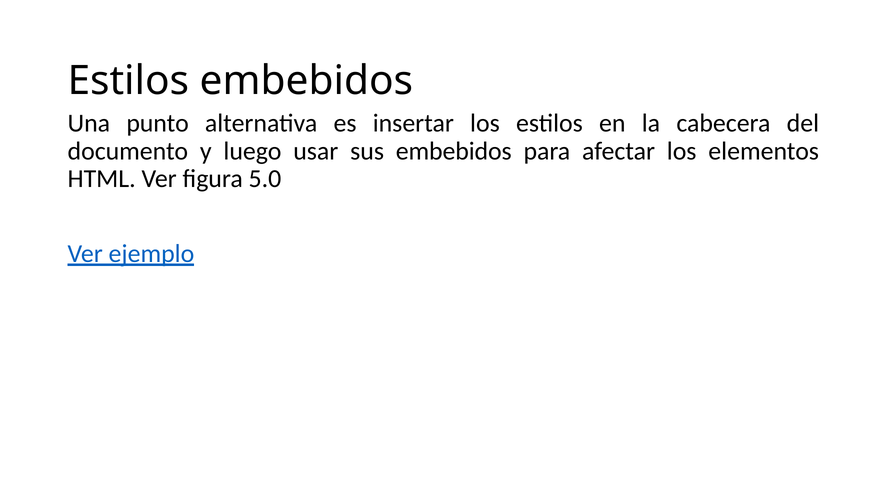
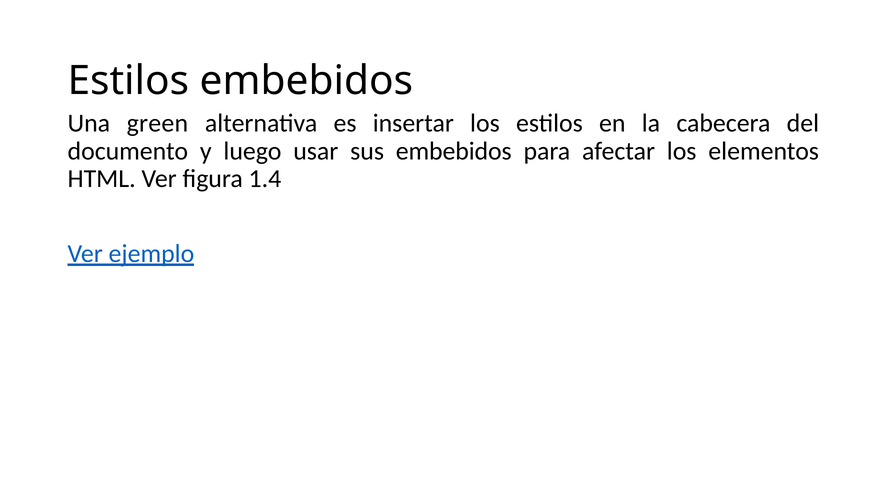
punto: punto -> green
5.0: 5.0 -> 1.4
